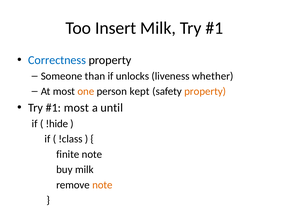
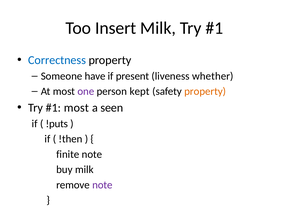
than: than -> have
unlocks: unlocks -> present
one colour: orange -> purple
until: until -> seen
!hide: !hide -> !puts
!class: !class -> !then
note at (102, 185) colour: orange -> purple
